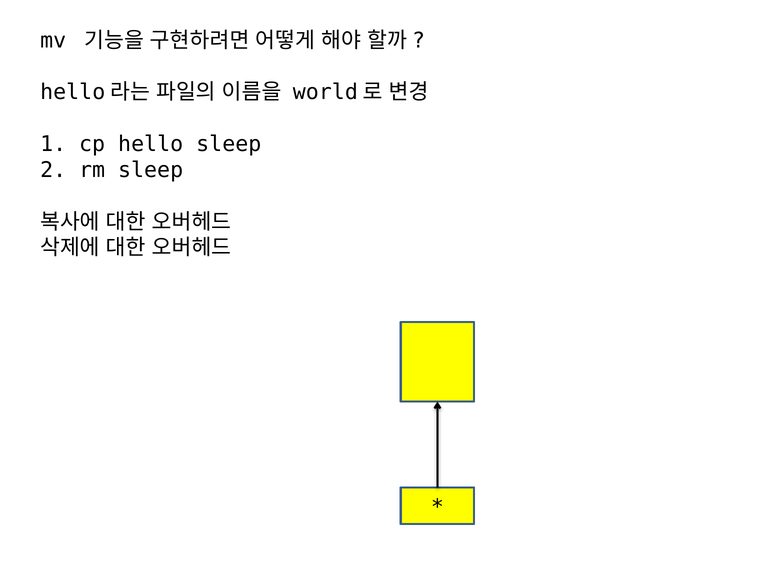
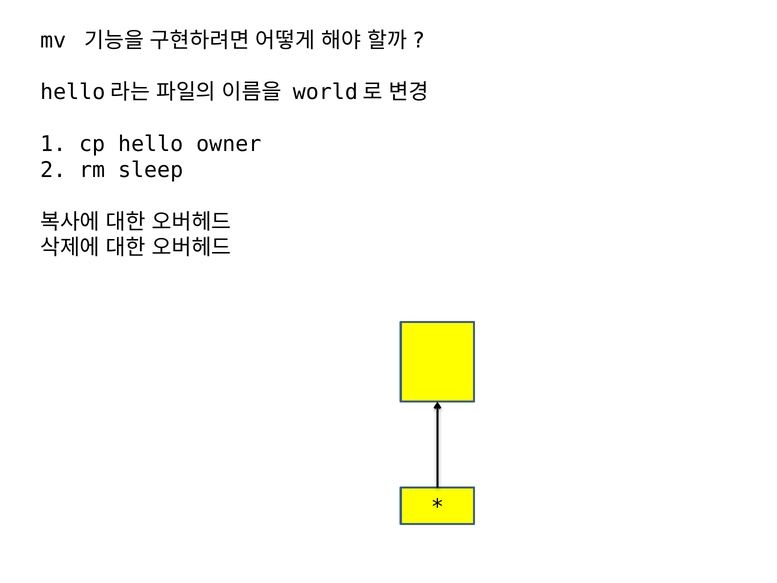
hello sleep: sleep -> owner
